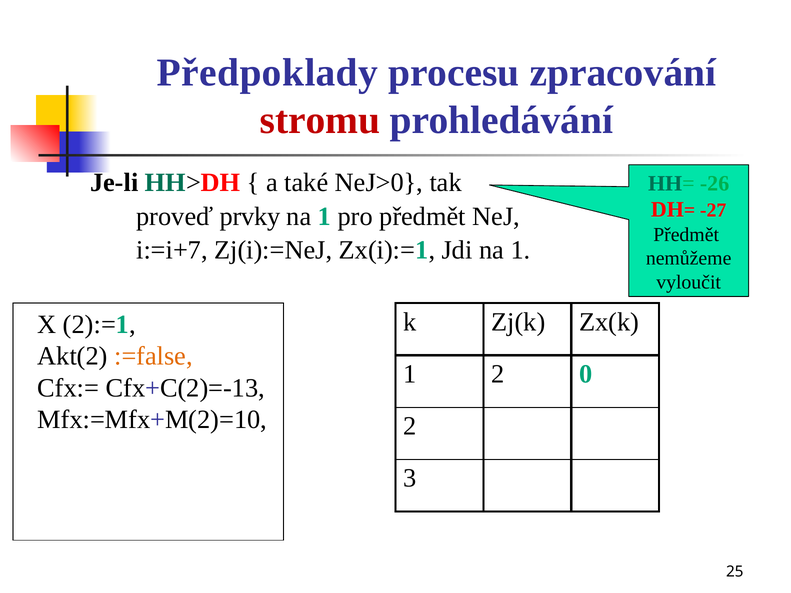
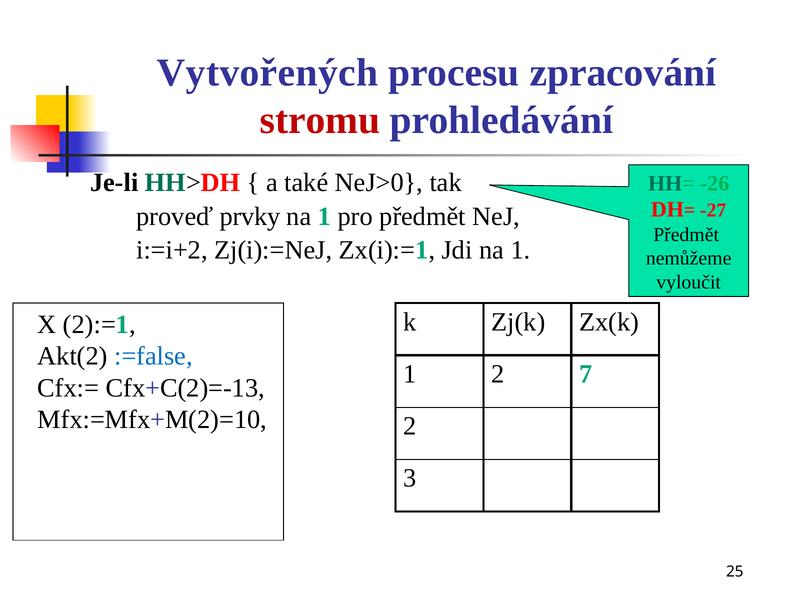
Předpoklady: Předpoklady -> Vytvořených
i:=i+7: i:=i+7 -> i:=i+2
:=false colour: orange -> blue
0: 0 -> 7
